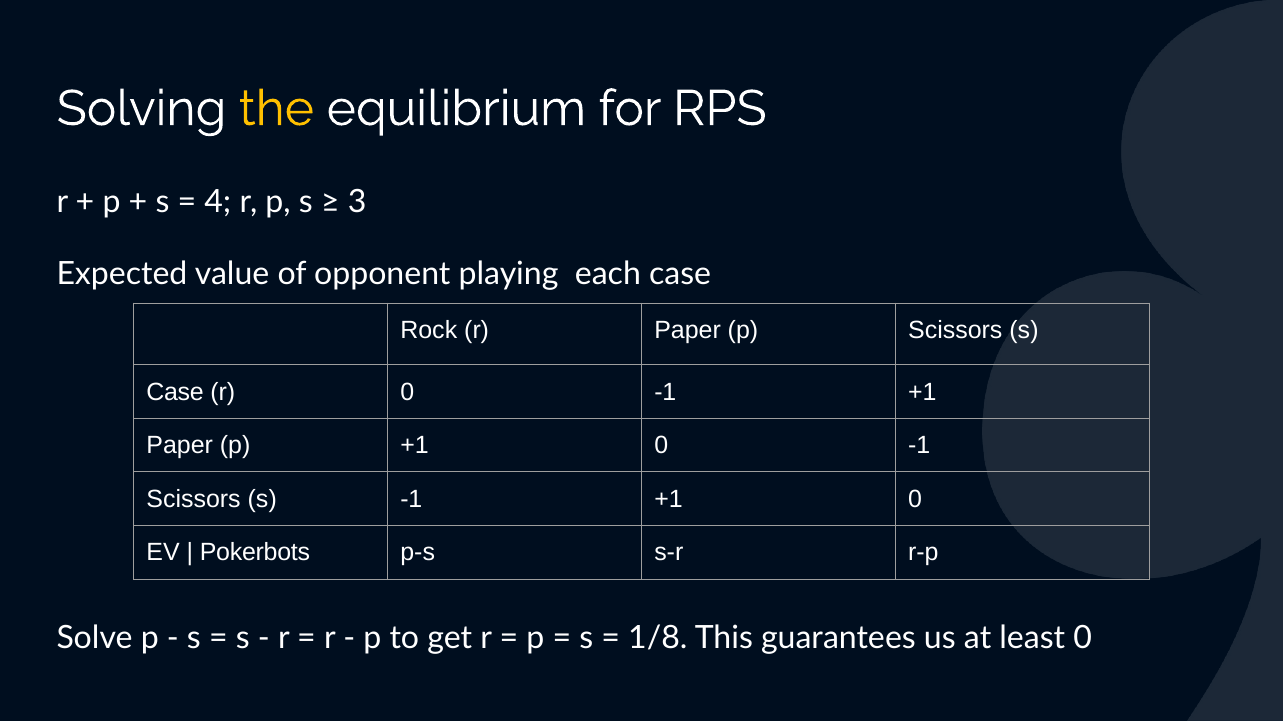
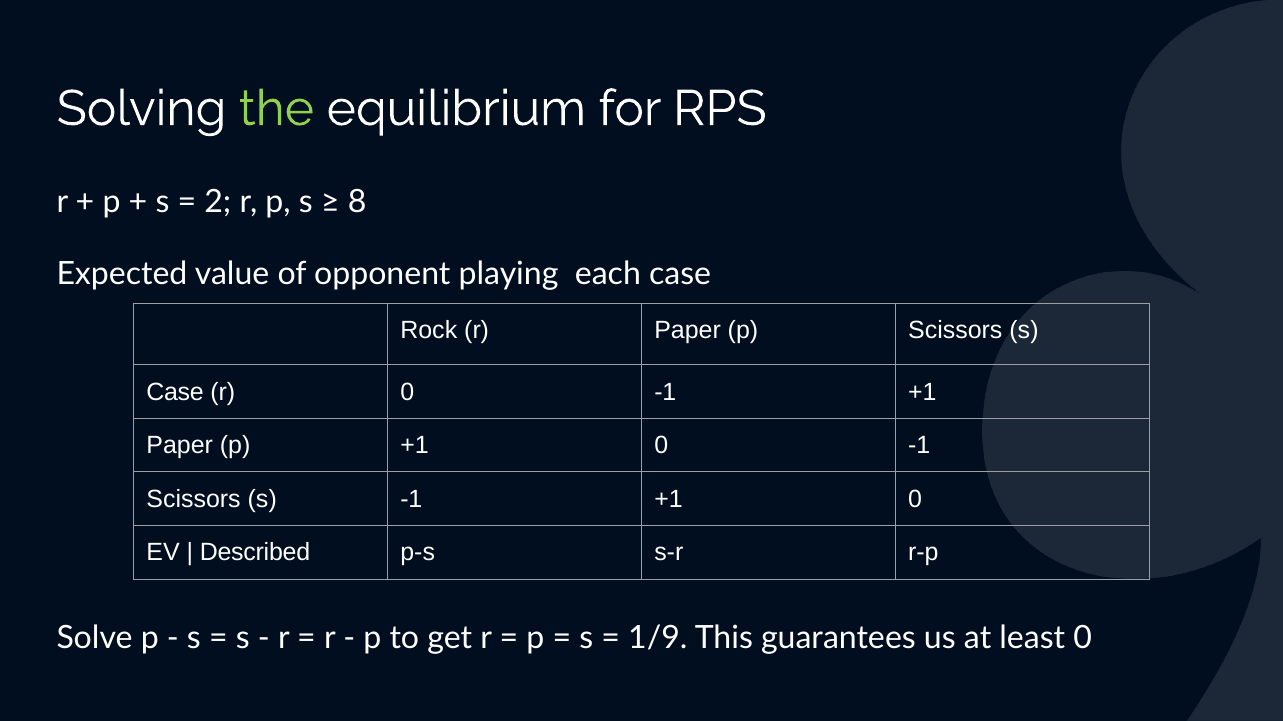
the colour: yellow -> light green
4: 4 -> 2
3: 3 -> 8
Pokerbots: Pokerbots -> Described
1/8: 1/8 -> 1/9
